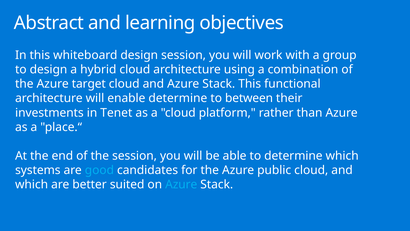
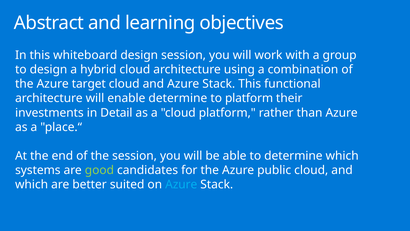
to between: between -> platform
Tenet: Tenet -> Detail
good colour: light blue -> light green
